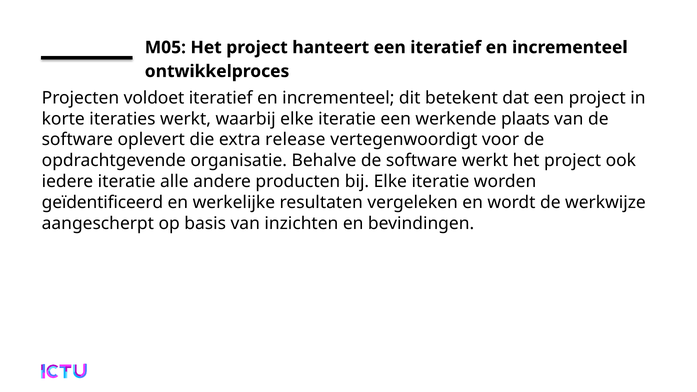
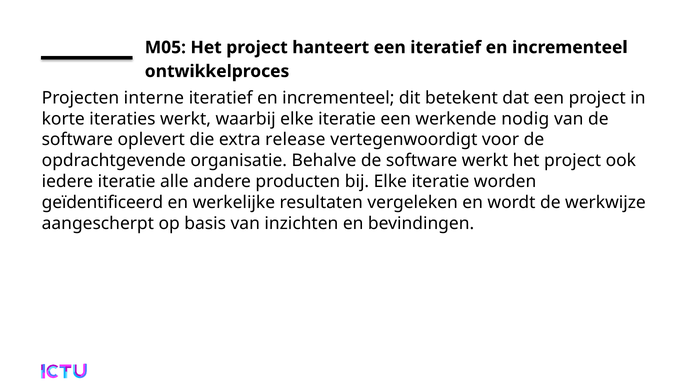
voldoet: voldoet -> interne
plaats: plaats -> nodig
